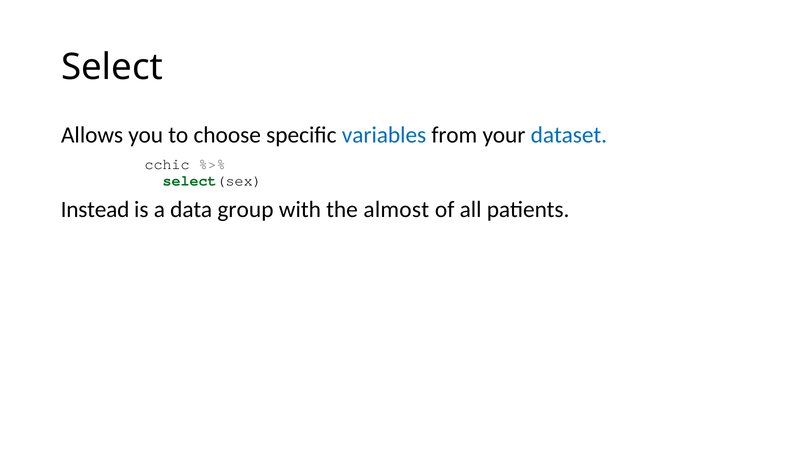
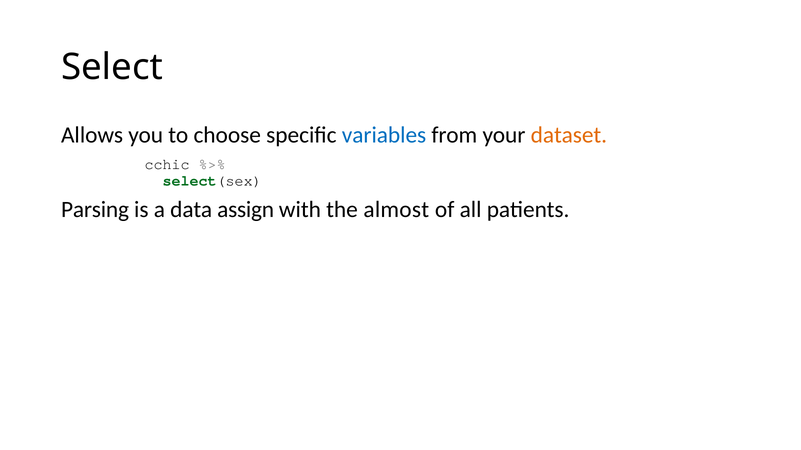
dataset colour: blue -> orange
Instead: Instead -> Parsing
group: group -> assign
